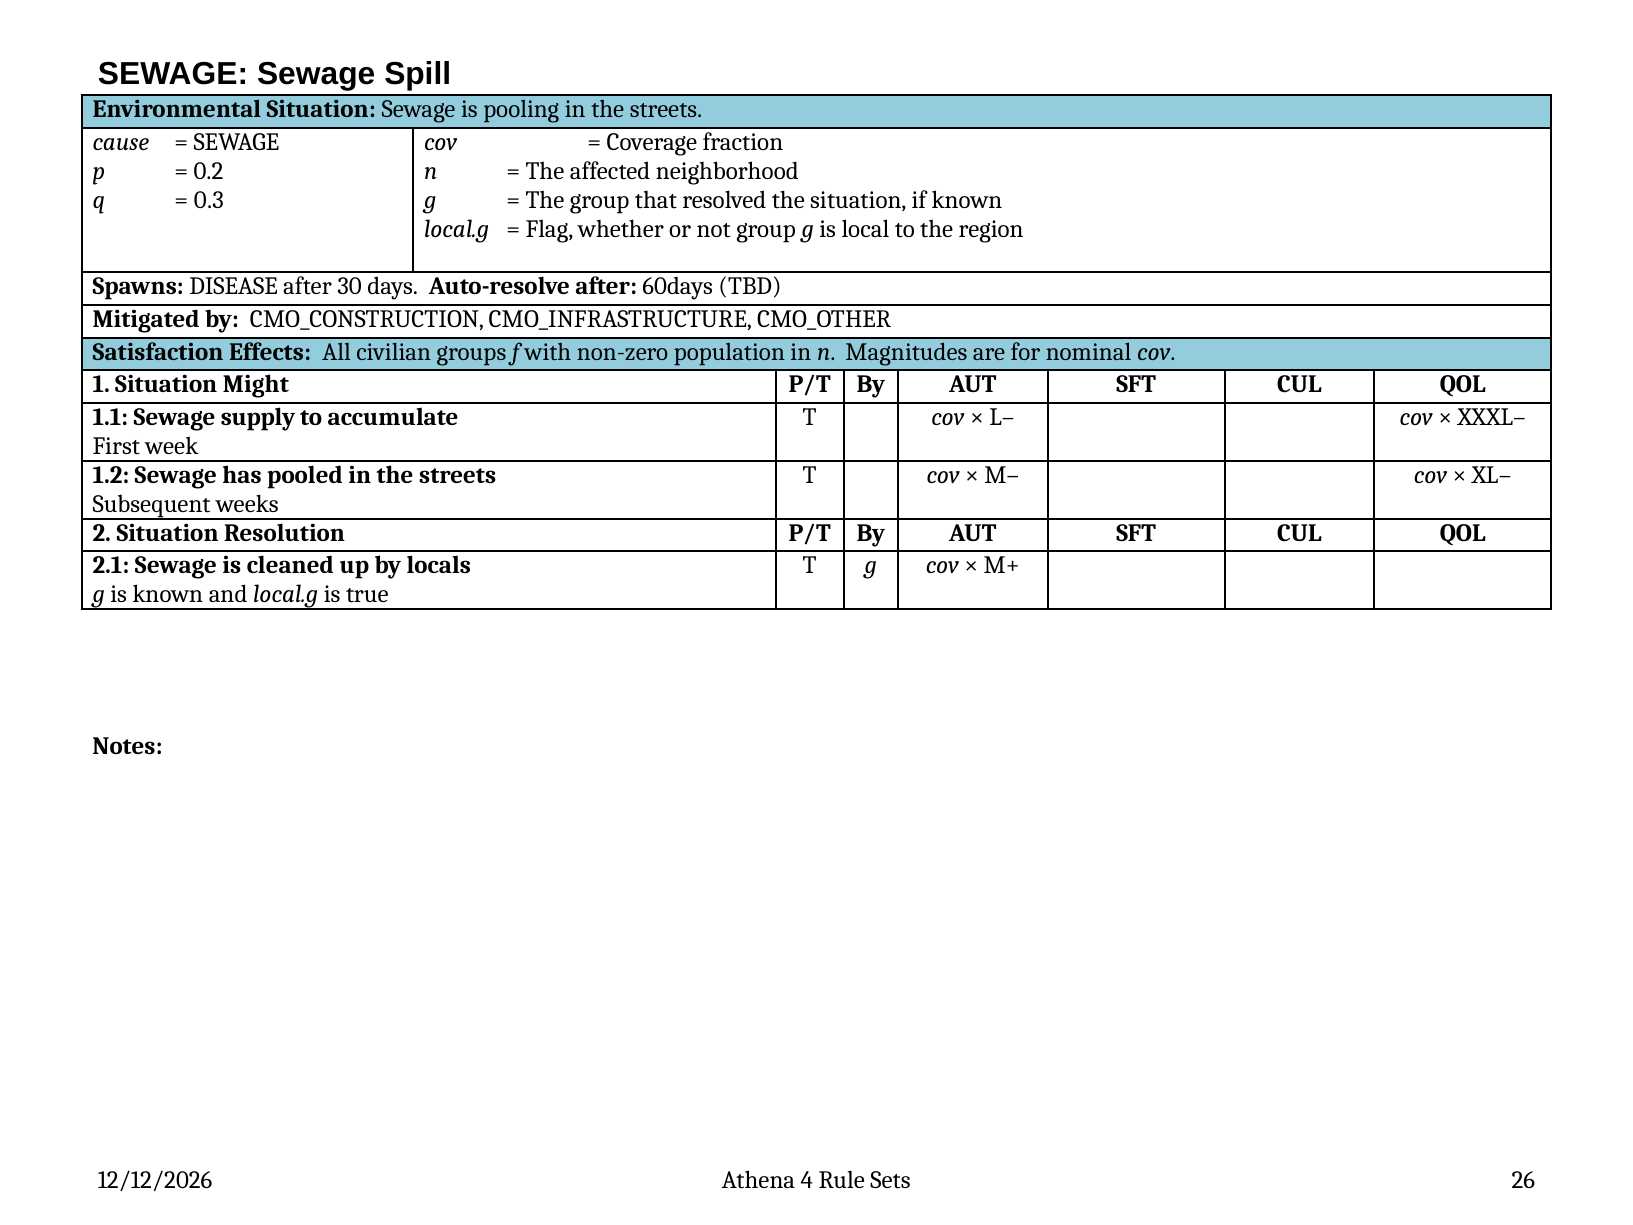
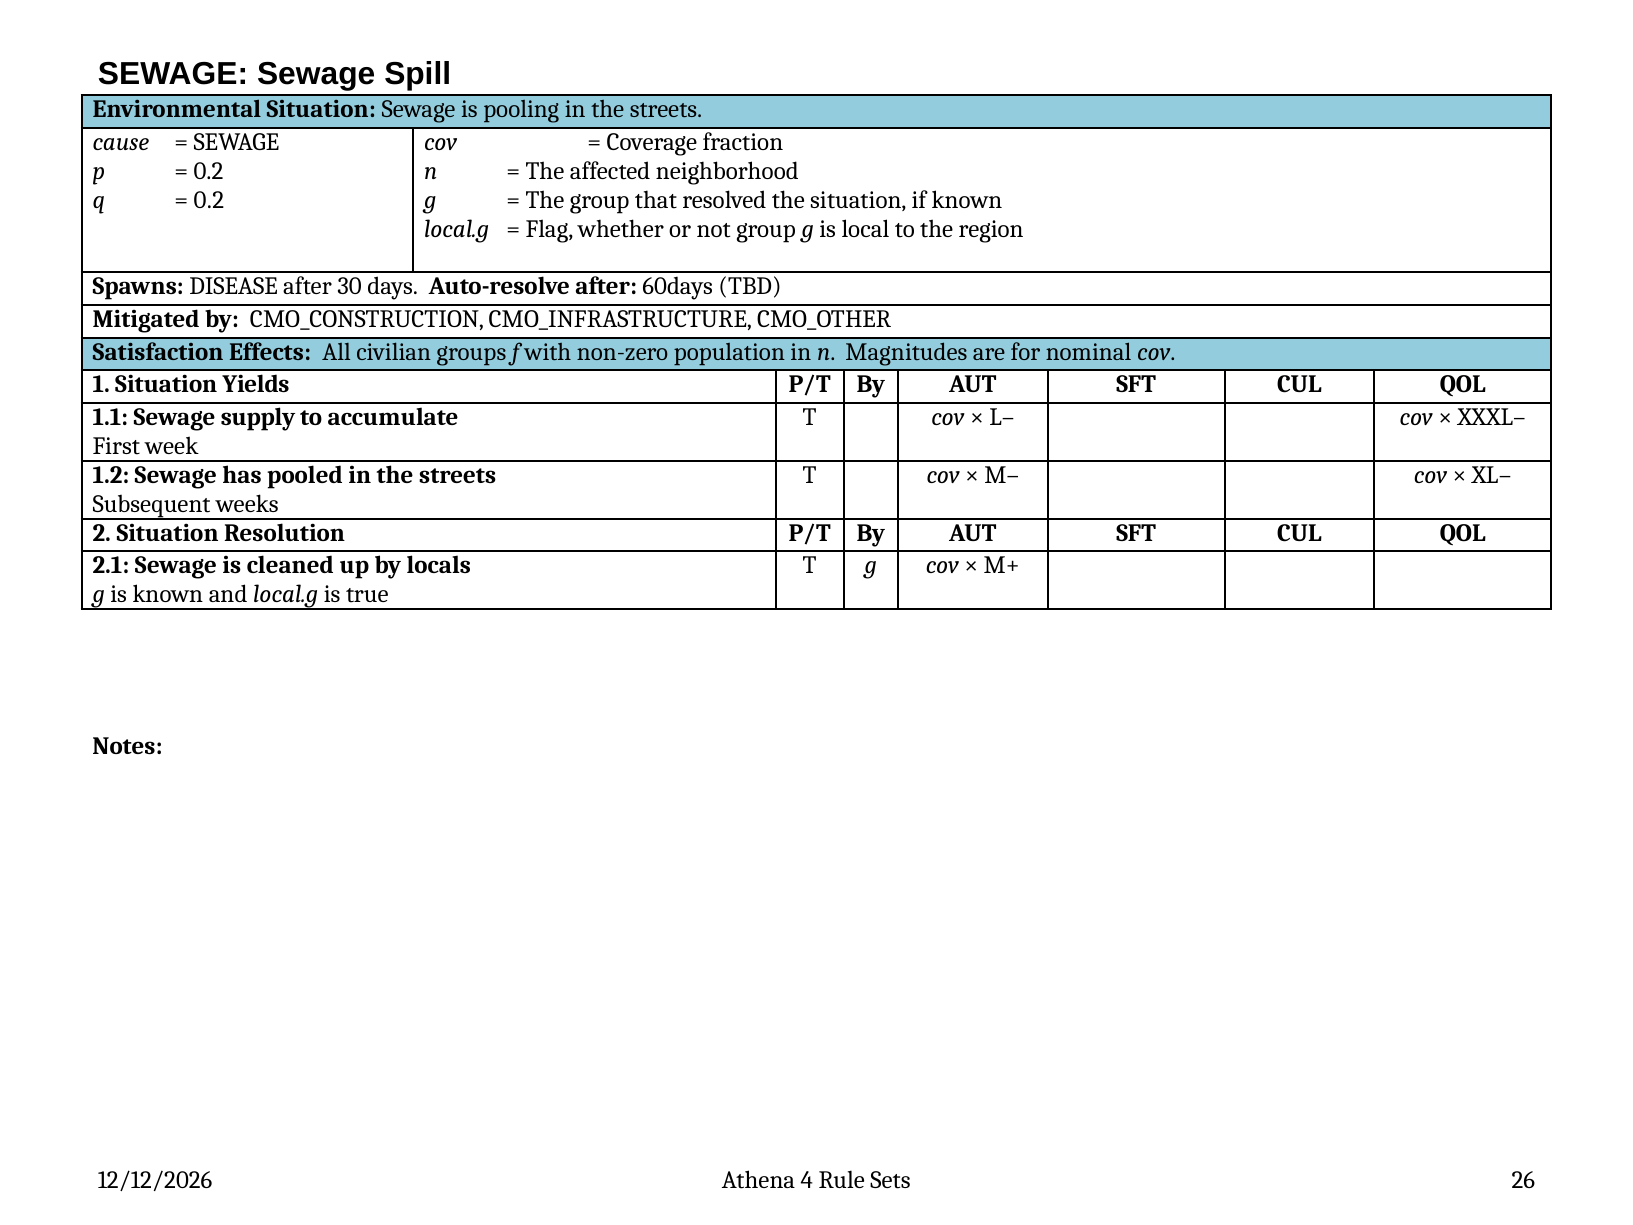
0.3 at (209, 200): 0.3 -> 0.2
Might: Might -> Yields
